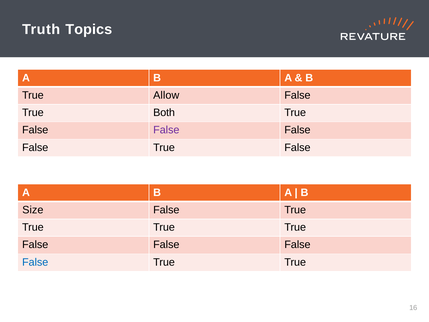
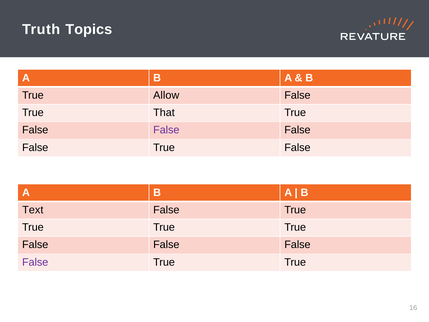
Both: Both -> That
Size: Size -> Text
False at (35, 262) colour: blue -> purple
